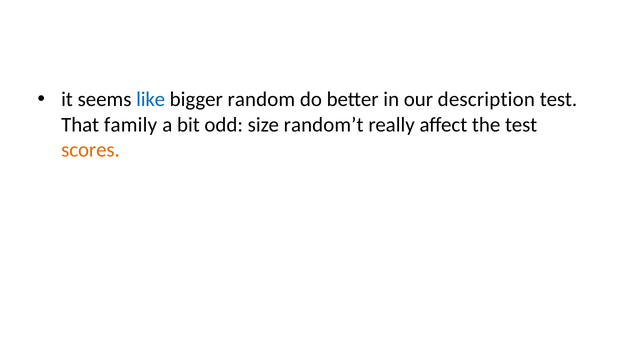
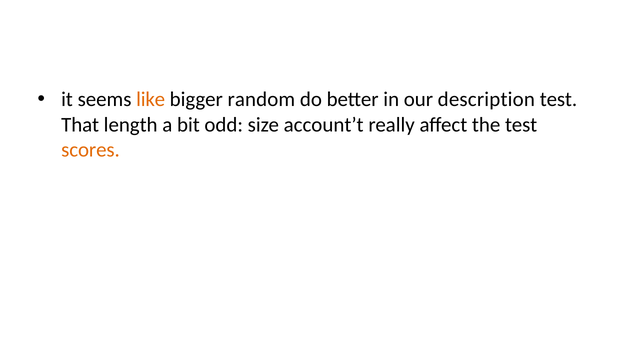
like colour: blue -> orange
family: family -> length
random’t: random’t -> account’t
